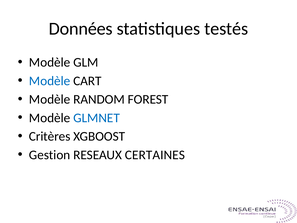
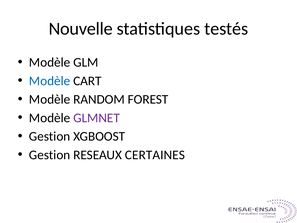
Données: Données -> Nouvelle
GLMNET colour: blue -> purple
Critères at (50, 136): Critères -> Gestion
